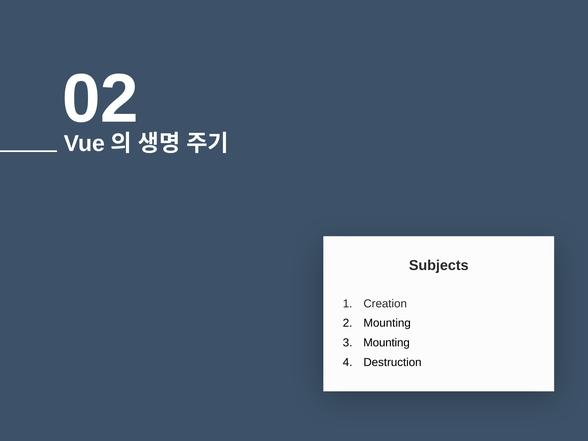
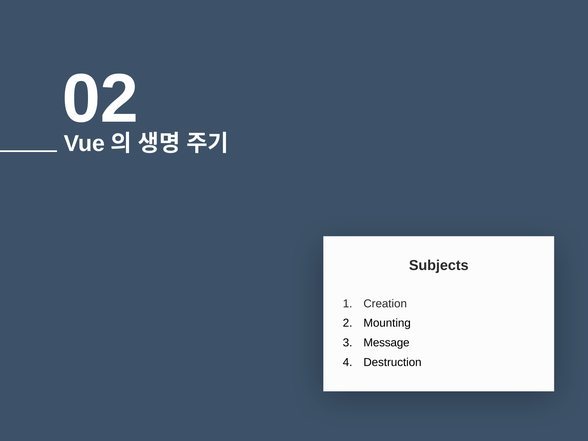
Mounting at (387, 343): Mounting -> Message
